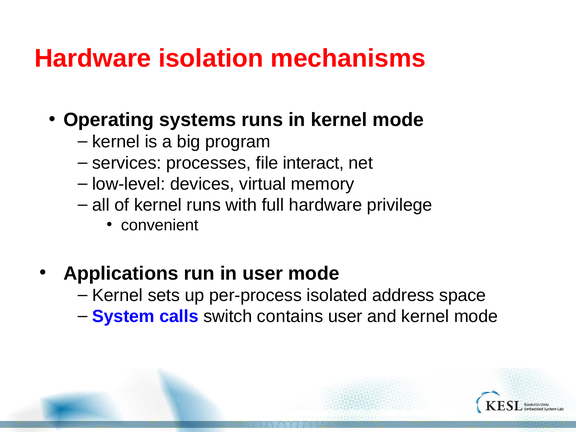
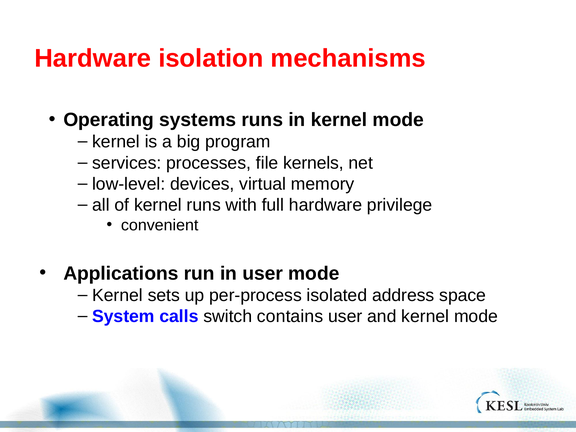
interact: interact -> kernels
